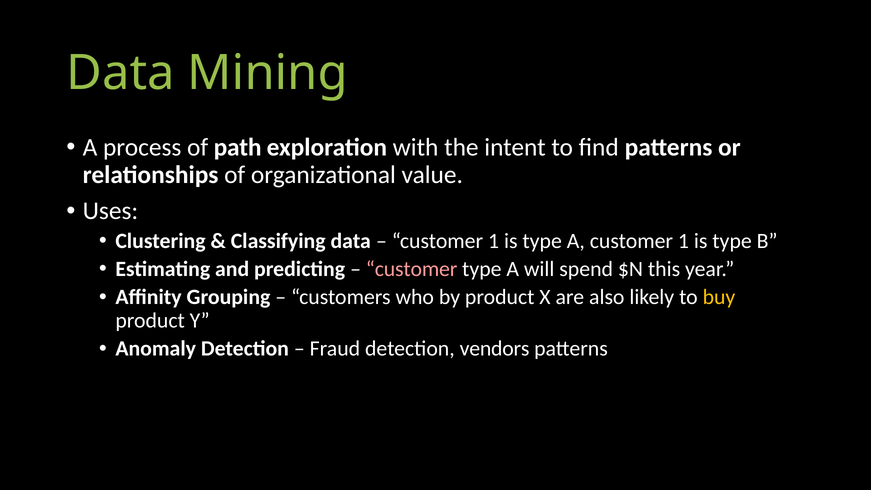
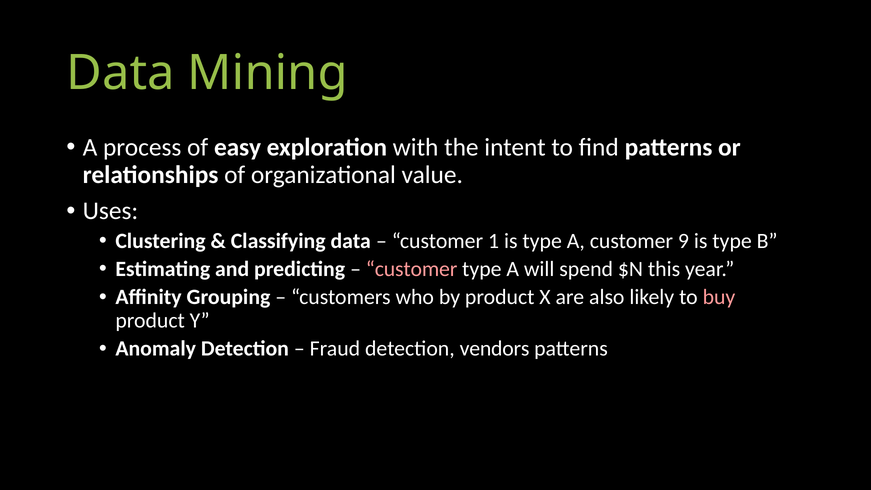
path: path -> easy
A customer 1: 1 -> 9
buy colour: yellow -> pink
